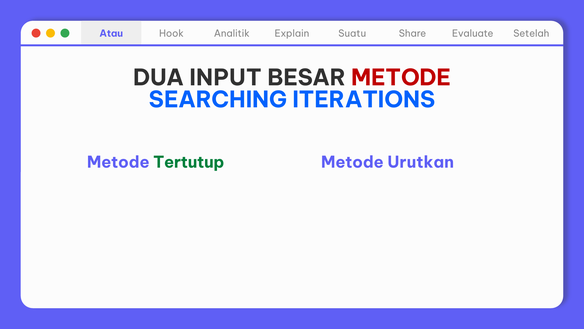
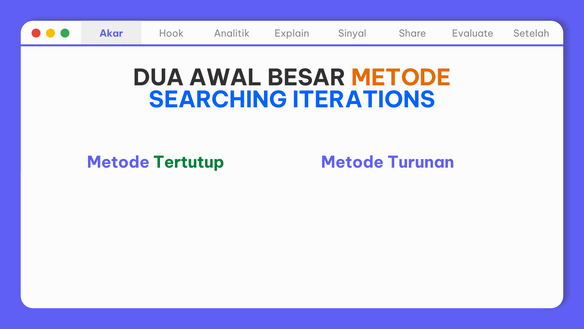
Atau: Atau -> Akar
Suatu: Suatu -> Sinyal
INPUT: INPUT -> AWAL
METODE at (401, 78) colour: red -> orange
Urutkan: Urutkan -> Turunan
